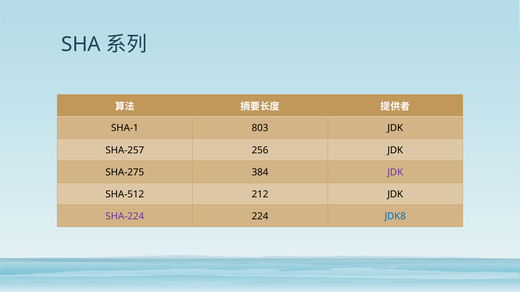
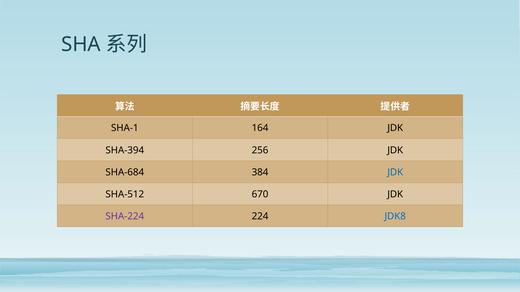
803: 803 -> 164
SHA-257: SHA-257 -> SHA-394
SHA-275: SHA-275 -> SHA-684
JDK at (395, 172) colour: purple -> blue
212: 212 -> 670
